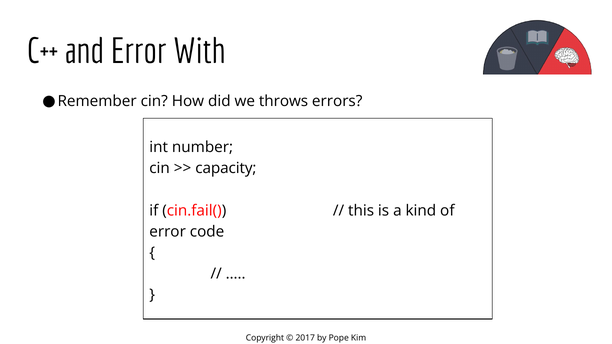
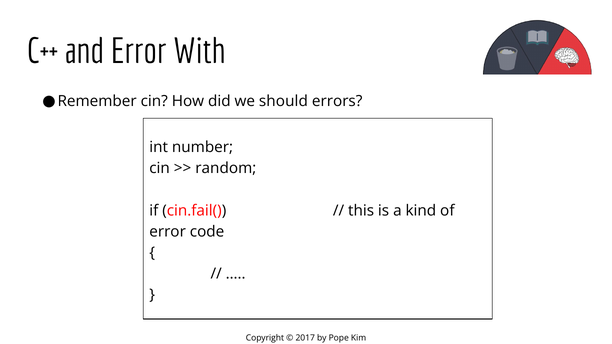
throws: throws -> should
capacity: capacity -> random
